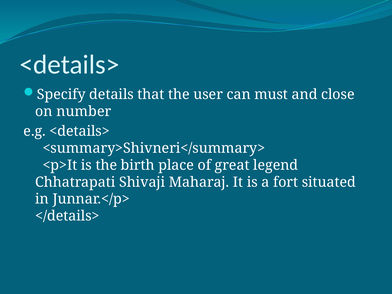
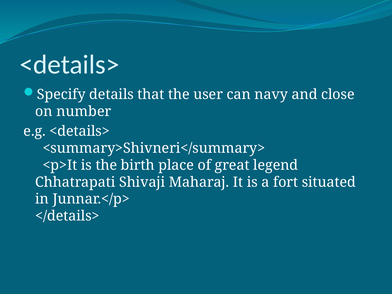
must: must -> navy
